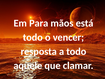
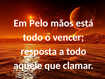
Para: Para -> Pelo
